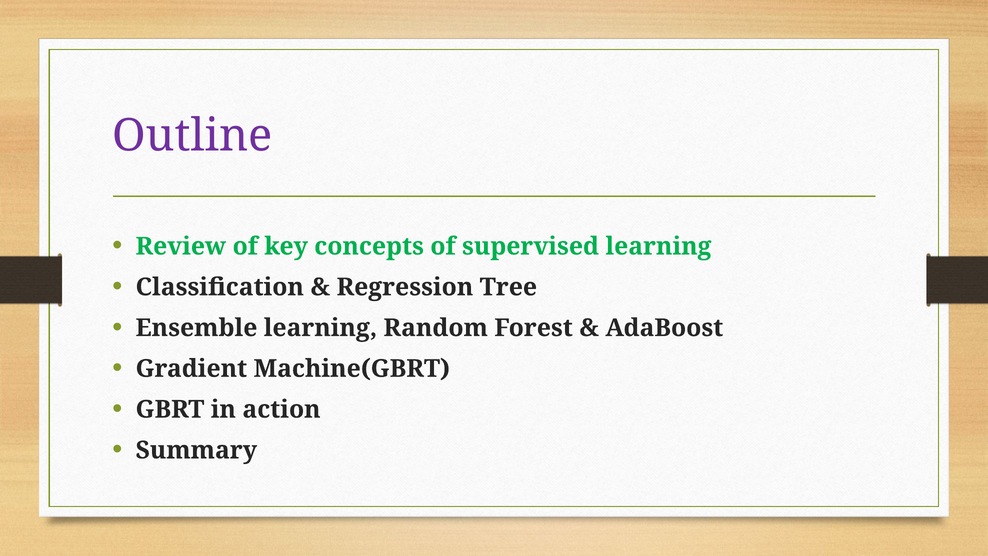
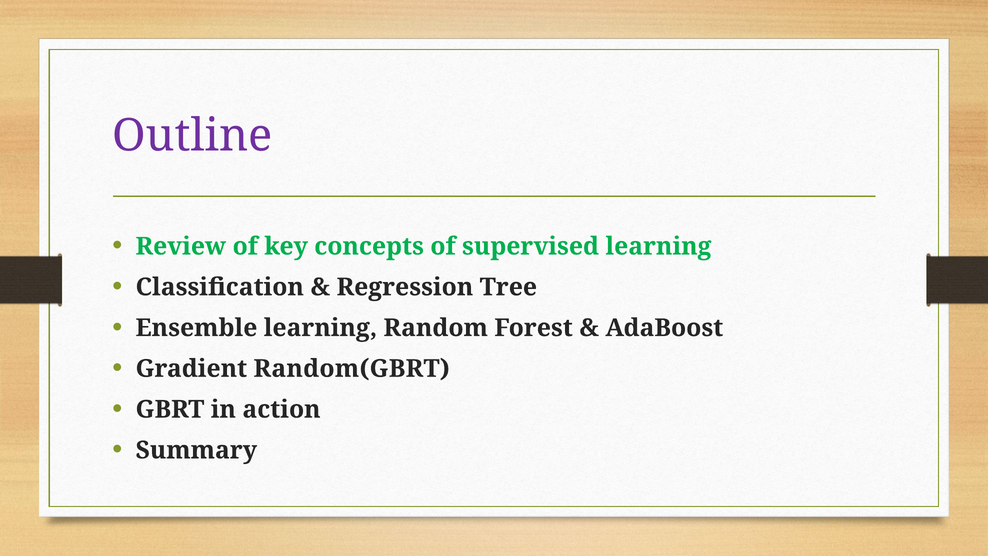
Machine(GBRT: Machine(GBRT -> Random(GBRT
